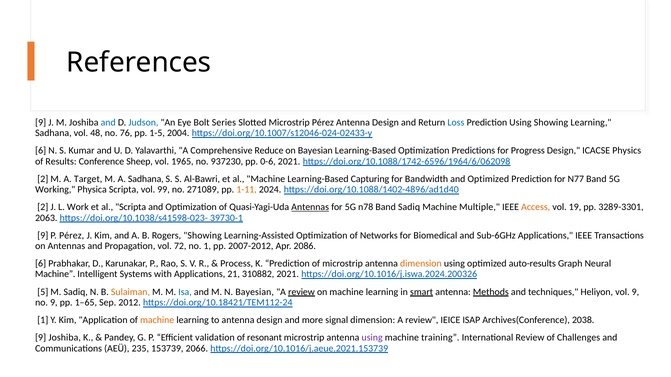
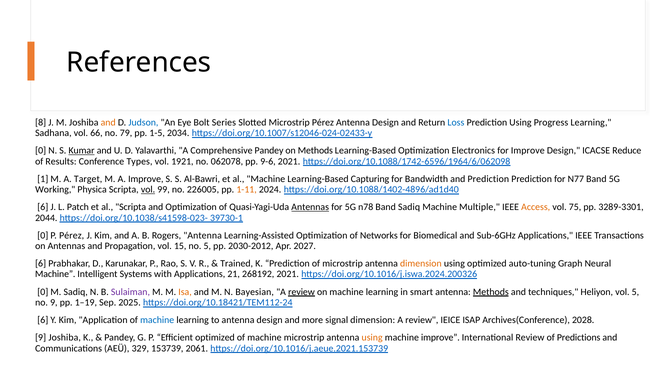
9 at (41, 123): 9 -> 8
and at (108, 123) colour: blue -> orange
Using Showing: Showing -> Progress
48: 48 -> 66
76: 76 -> 79
2004: 2004 -> 2034
6 at (41, 151): 6 -> 0
Kumar underline: none -> present
Comprehensive Reduce: Reduce -> Pandey
on Bayesian: Bayesian -> Methods
Predictions: Predictions -> Electronics
for Progress: Progress -> Improve
Physics: Physics -> Reduce
Sheep: Sheep -> Types
1965: 1965 -> 1921
937230: 937230 -> 062078
0-6: 0-6 -> 9-6
2 at (43, 179): 2 -> 1
A Sadhana: Sadhana -> Improve
and Optimized: Optimized -> Prediction
vol at (148, 190) underline: none -> present
271089: 271089 -> 226005
2 at (43, 207): 2 -> 6
Work: Work -> Patch
19: 19 -> 75
2063: 2063 -> 2044
9 at (43, 236): 9 -> 0
Rogers Showing: Showing -> Antenna
72: 72 -> 15
no 1: 1 -> 5
2007-2012: 2007-2012 -> 2030-2012
2086: 2086 -> 2027
Process: Process -> Trained
auto-results: auto-results -> auto-tuning
310882: 310882 -> 268192
5 at (43, 292): 5 -> 0
Sulaiman colour: orange -> purple
Isa colour: blue -> orange
smart underline: present -> none
vol 9: 9 -> 5
1–65: 1–65 -> 1–19
2012: 2012 -> 2025
1 at (43, 320): 1 -> 6
machine at (157, 320) colour: orange -> blue
2038: 2038 -> 2028
Efficient validation: validation -> optimized
resonant at (265, 338): resonant -> machine
using at (372, 338) colour: purple -> orange
machine training: training -> improve
Challenges: Challenges -> Predictions
235: 235 -> 329
2066: 2066 -> 2061
